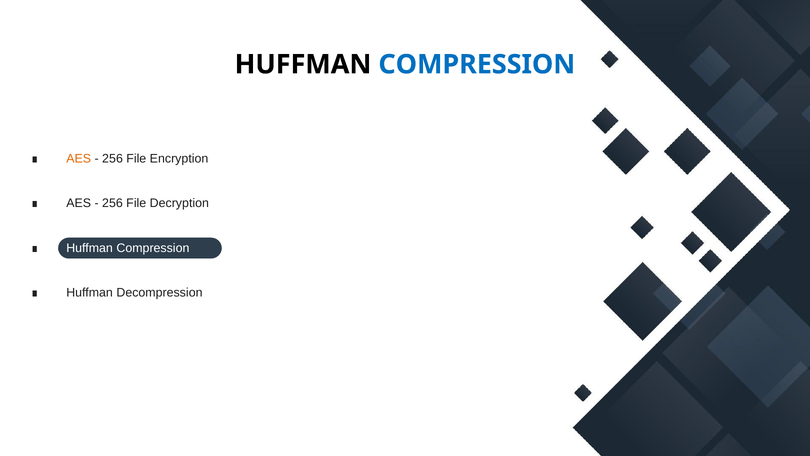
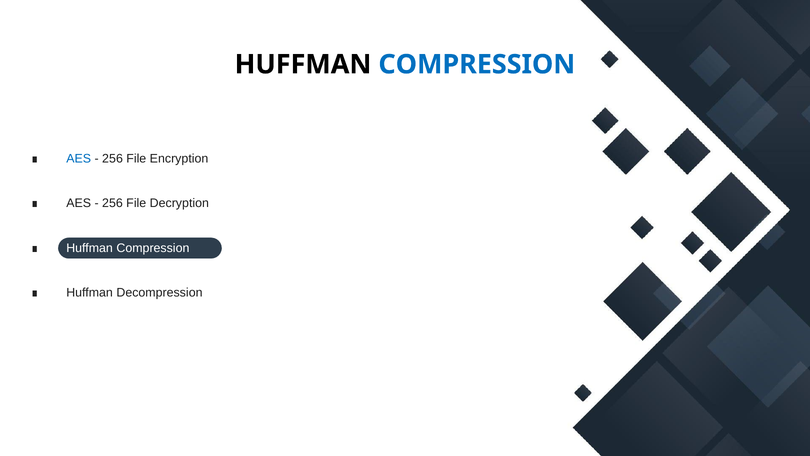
AES at (79, 159) colour: orange -> blue
